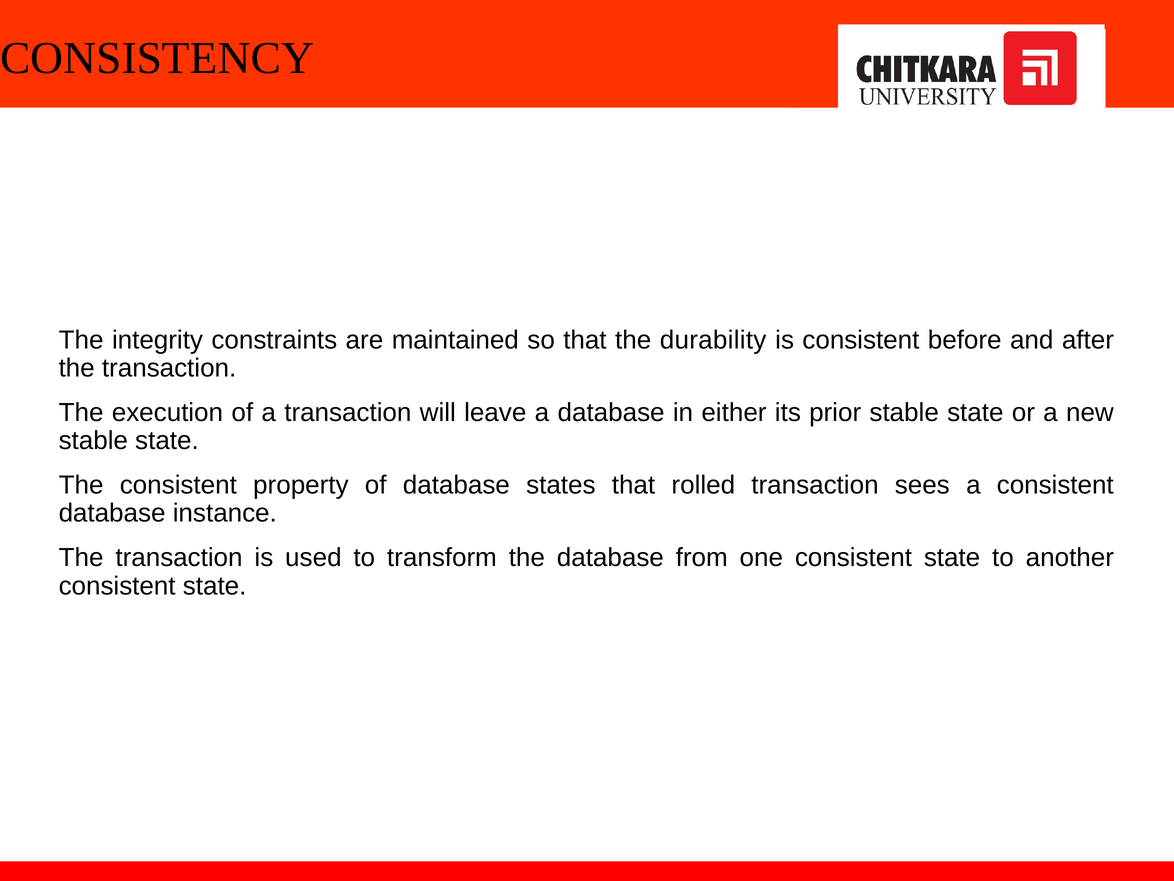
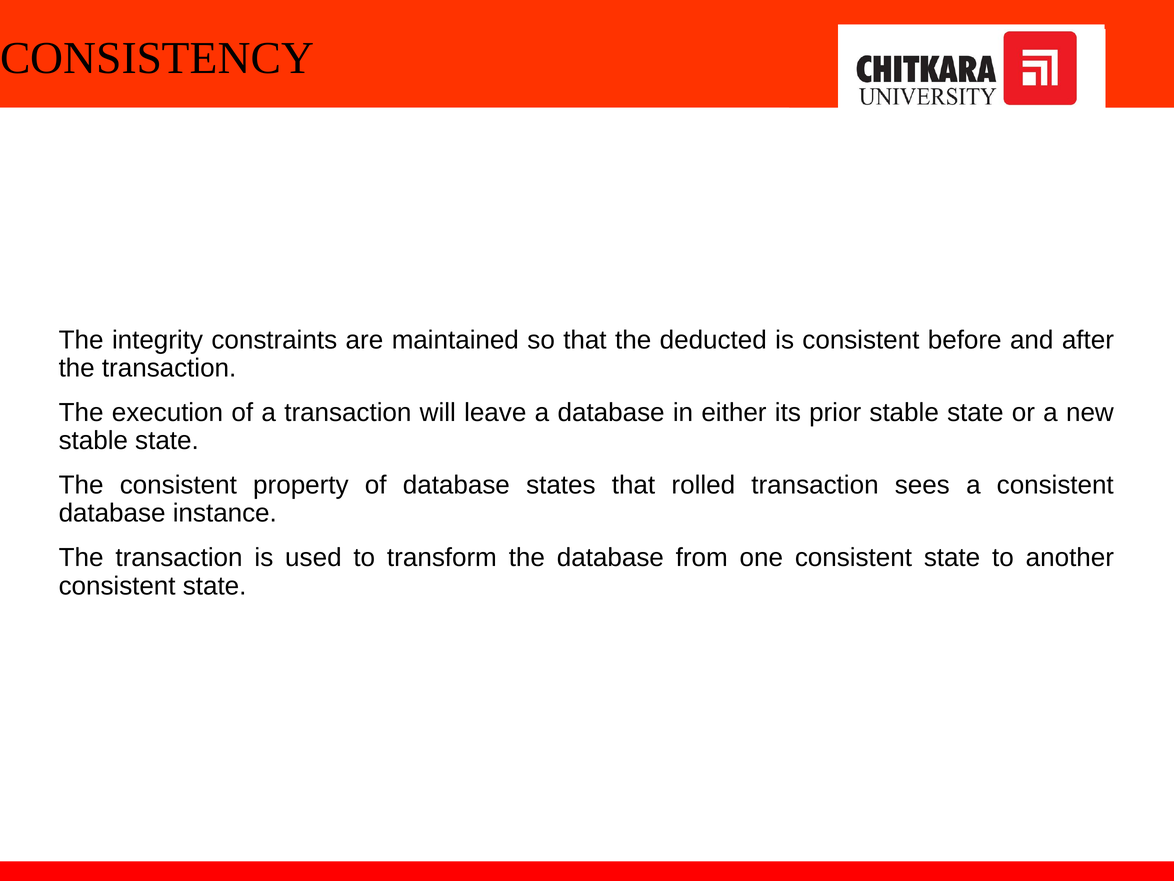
durability: durability -> deducted
